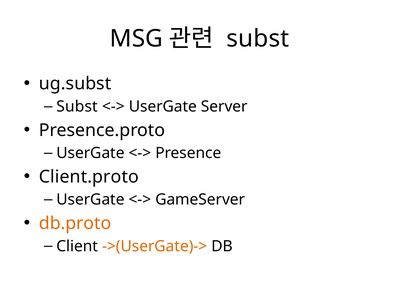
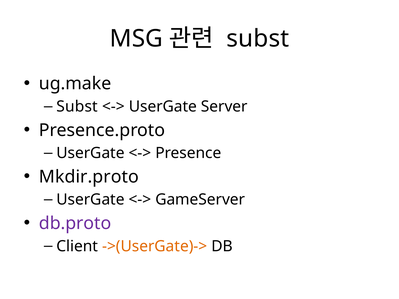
ug.subst: ug.subst -> ug.make
Client.proto: Client.proto -> Mkdir.proto
db.proto colour: orange -> purple
